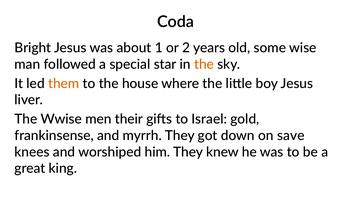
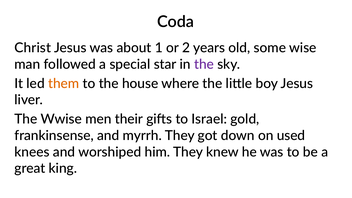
Bright: Bright -> Christ
the at (204, 64) colour: orange -> purple
save: save -> used
